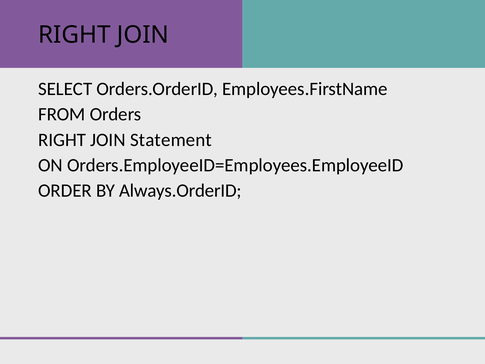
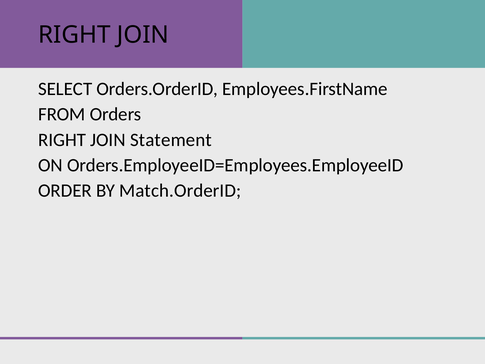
Always.OrderID: Always.OrderID -> Match.OrderID
